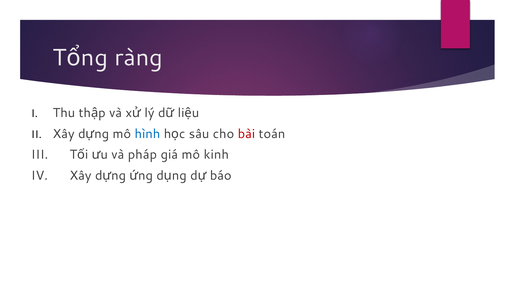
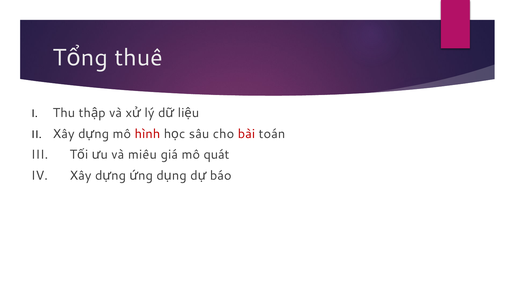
ràng: ràng -> thuê
hình colour: blue -> red
pháp: pháp -> miêu
kinh: kinh -> quát
